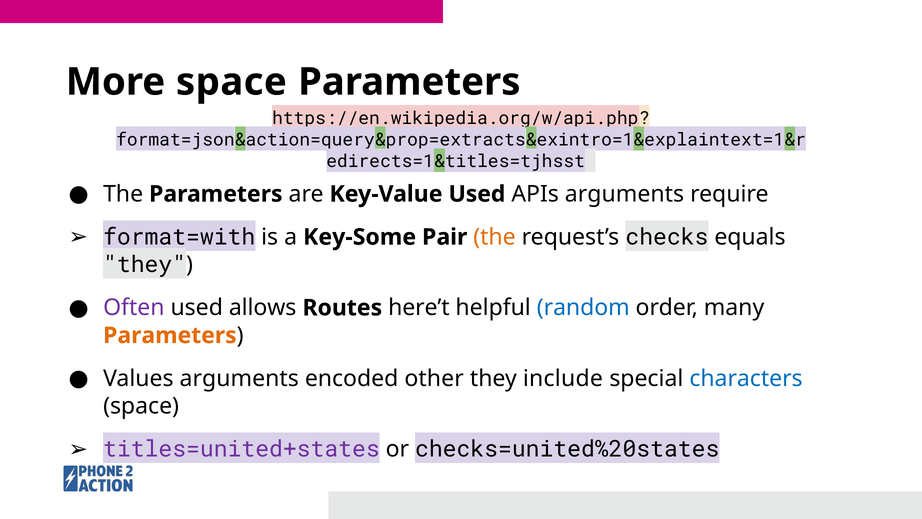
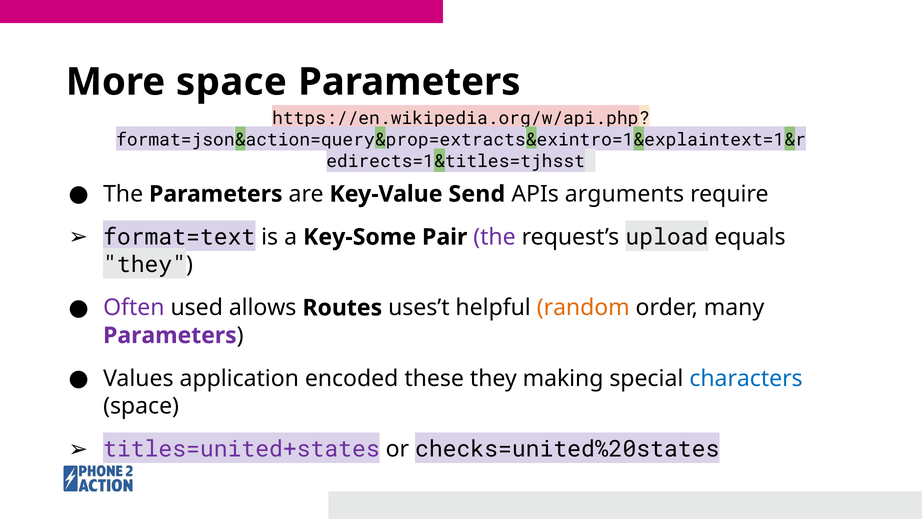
Key-Value Used: Used -> Send
format=with: format=with -> format=text
the at (494, 237) colour: orange -> purple
checks: checks -> upload
here’t: here’t -> uses’t
random colour: blue -> orange
Parameters at (170, 335) colour: orange -> purple
Values arguments: arguments -> application
other: other -> these
include: include -> making
